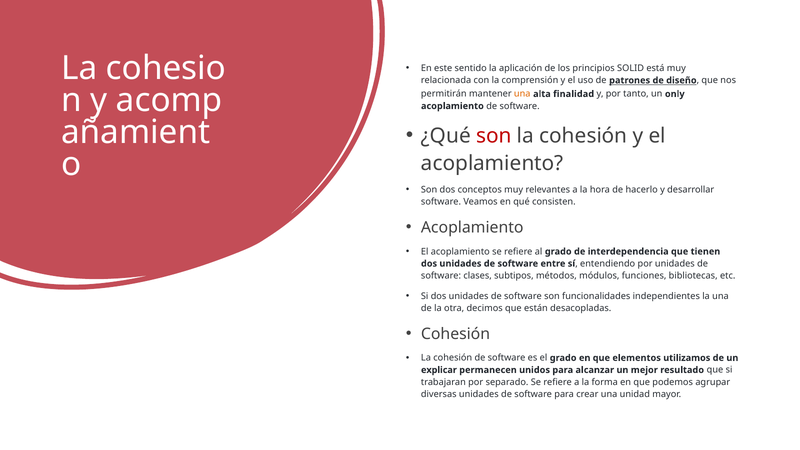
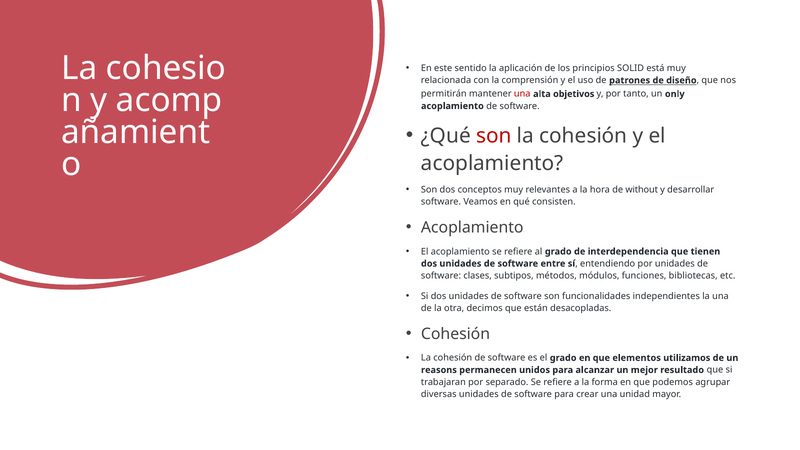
una at (522, 94) colour: orange -> red
finalidad: finalidad -> objetivos
hacerlo: hacerlo -> without
explicar: explicar -> reasons
